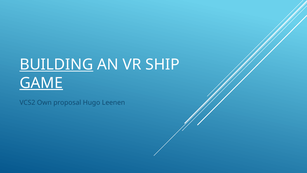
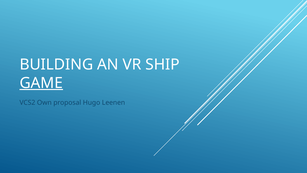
BUILDING underline: present -> none
